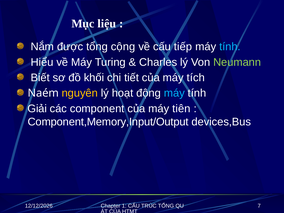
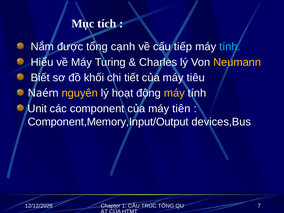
liệu: liệu -> tích
cộng: cộng -> cạnh
Neumann colour: light green -> yellow
tích: tích -> tiêu
máy at (174, 93) colour: light blue -> yellow
Giải: Giải -> Unit
